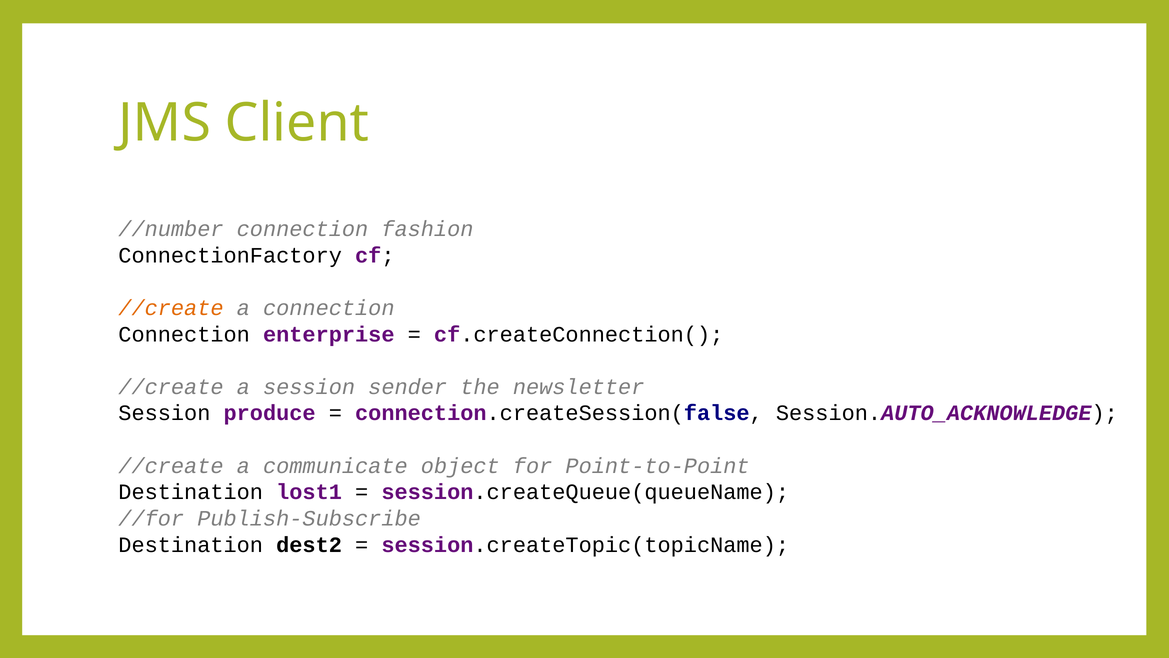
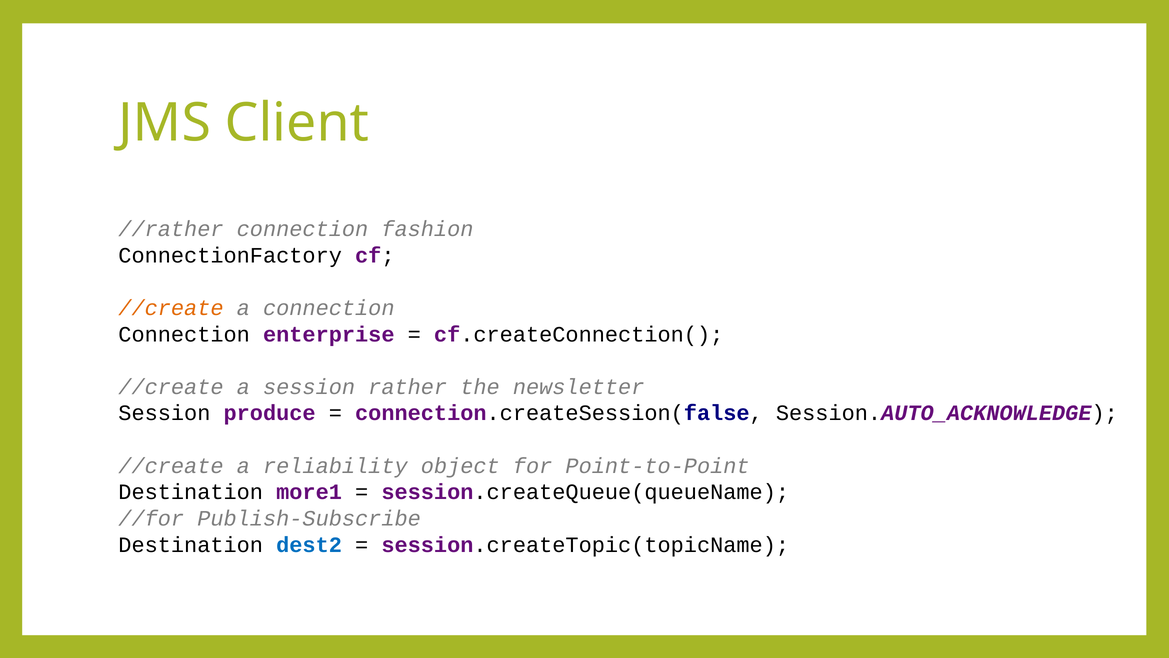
//number: //number -> //rather
sender: sender -> rather
communicate: communicate -> reliability
lost1: lost1 -> more1
dest2 colour: black -> blue
